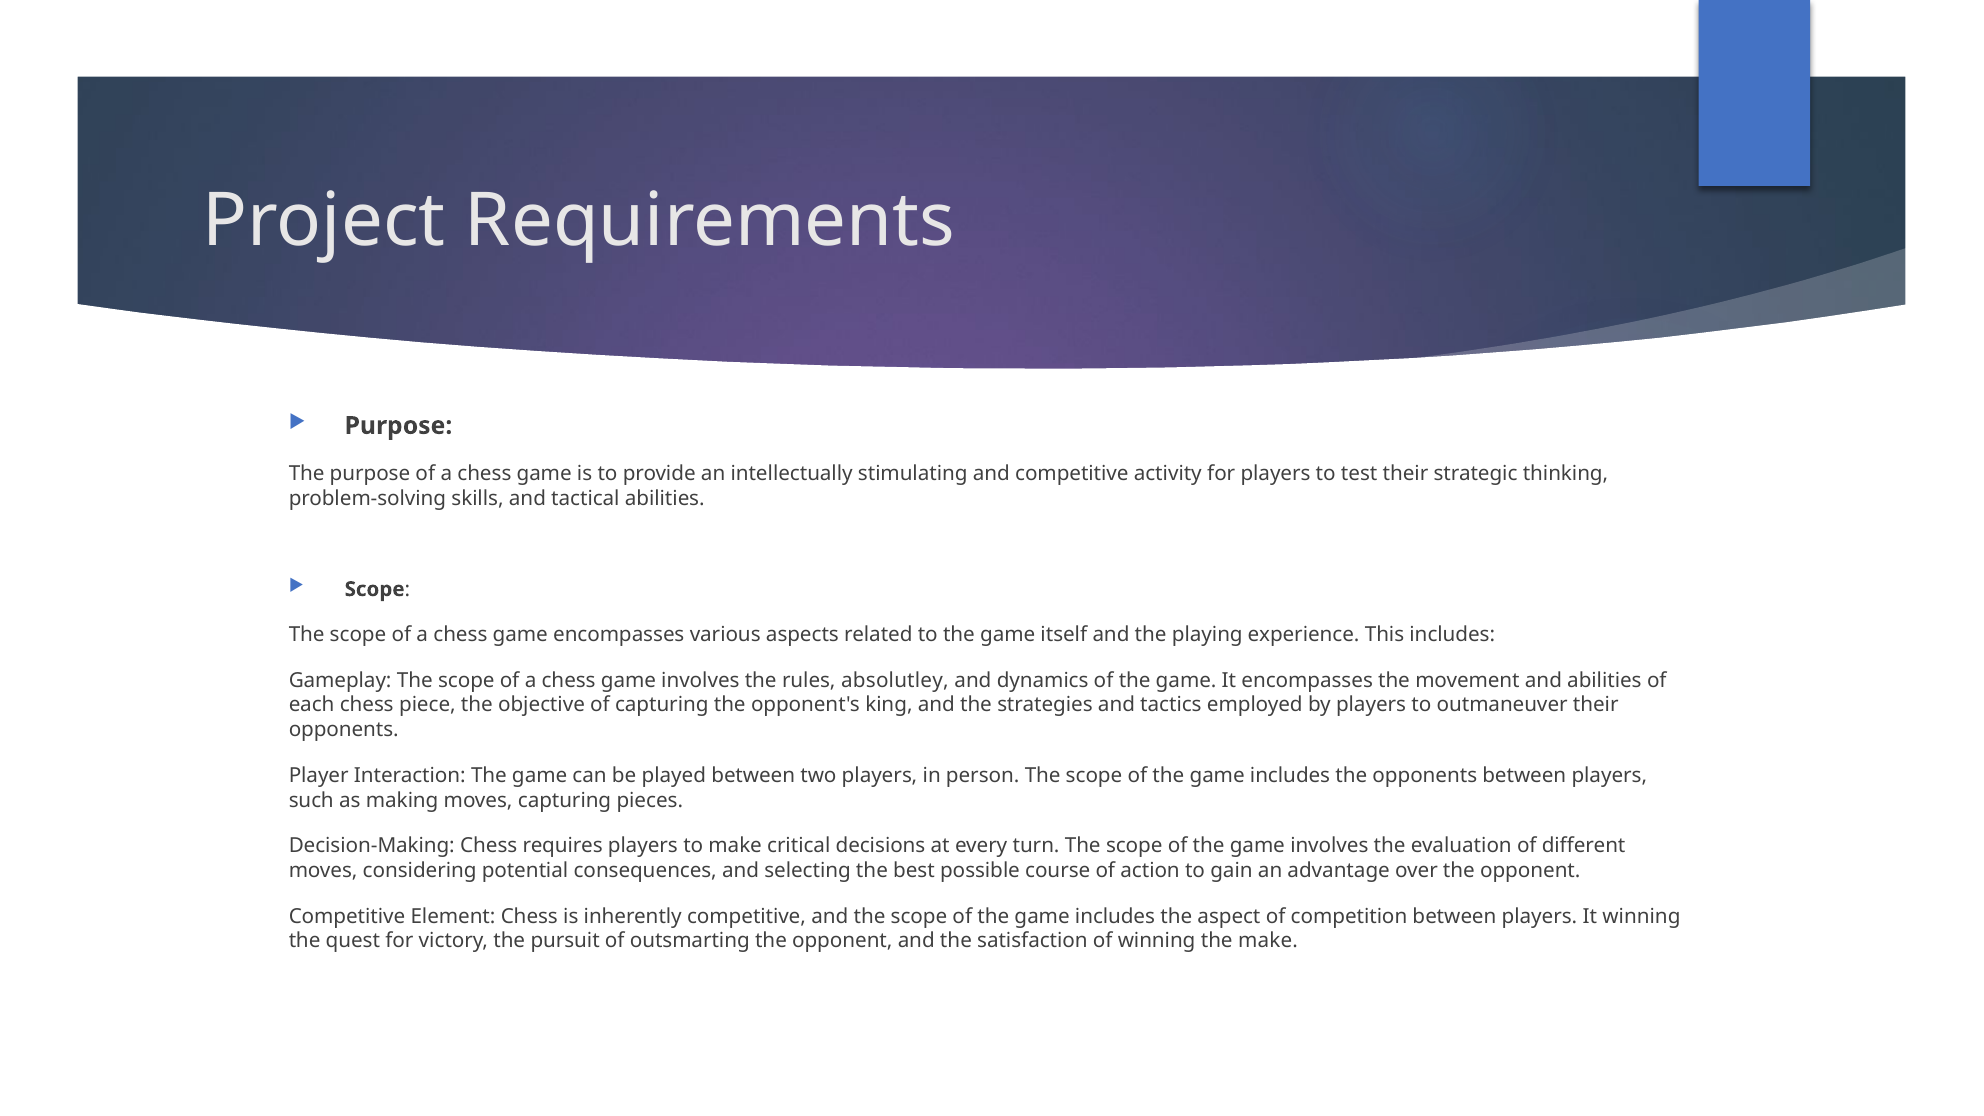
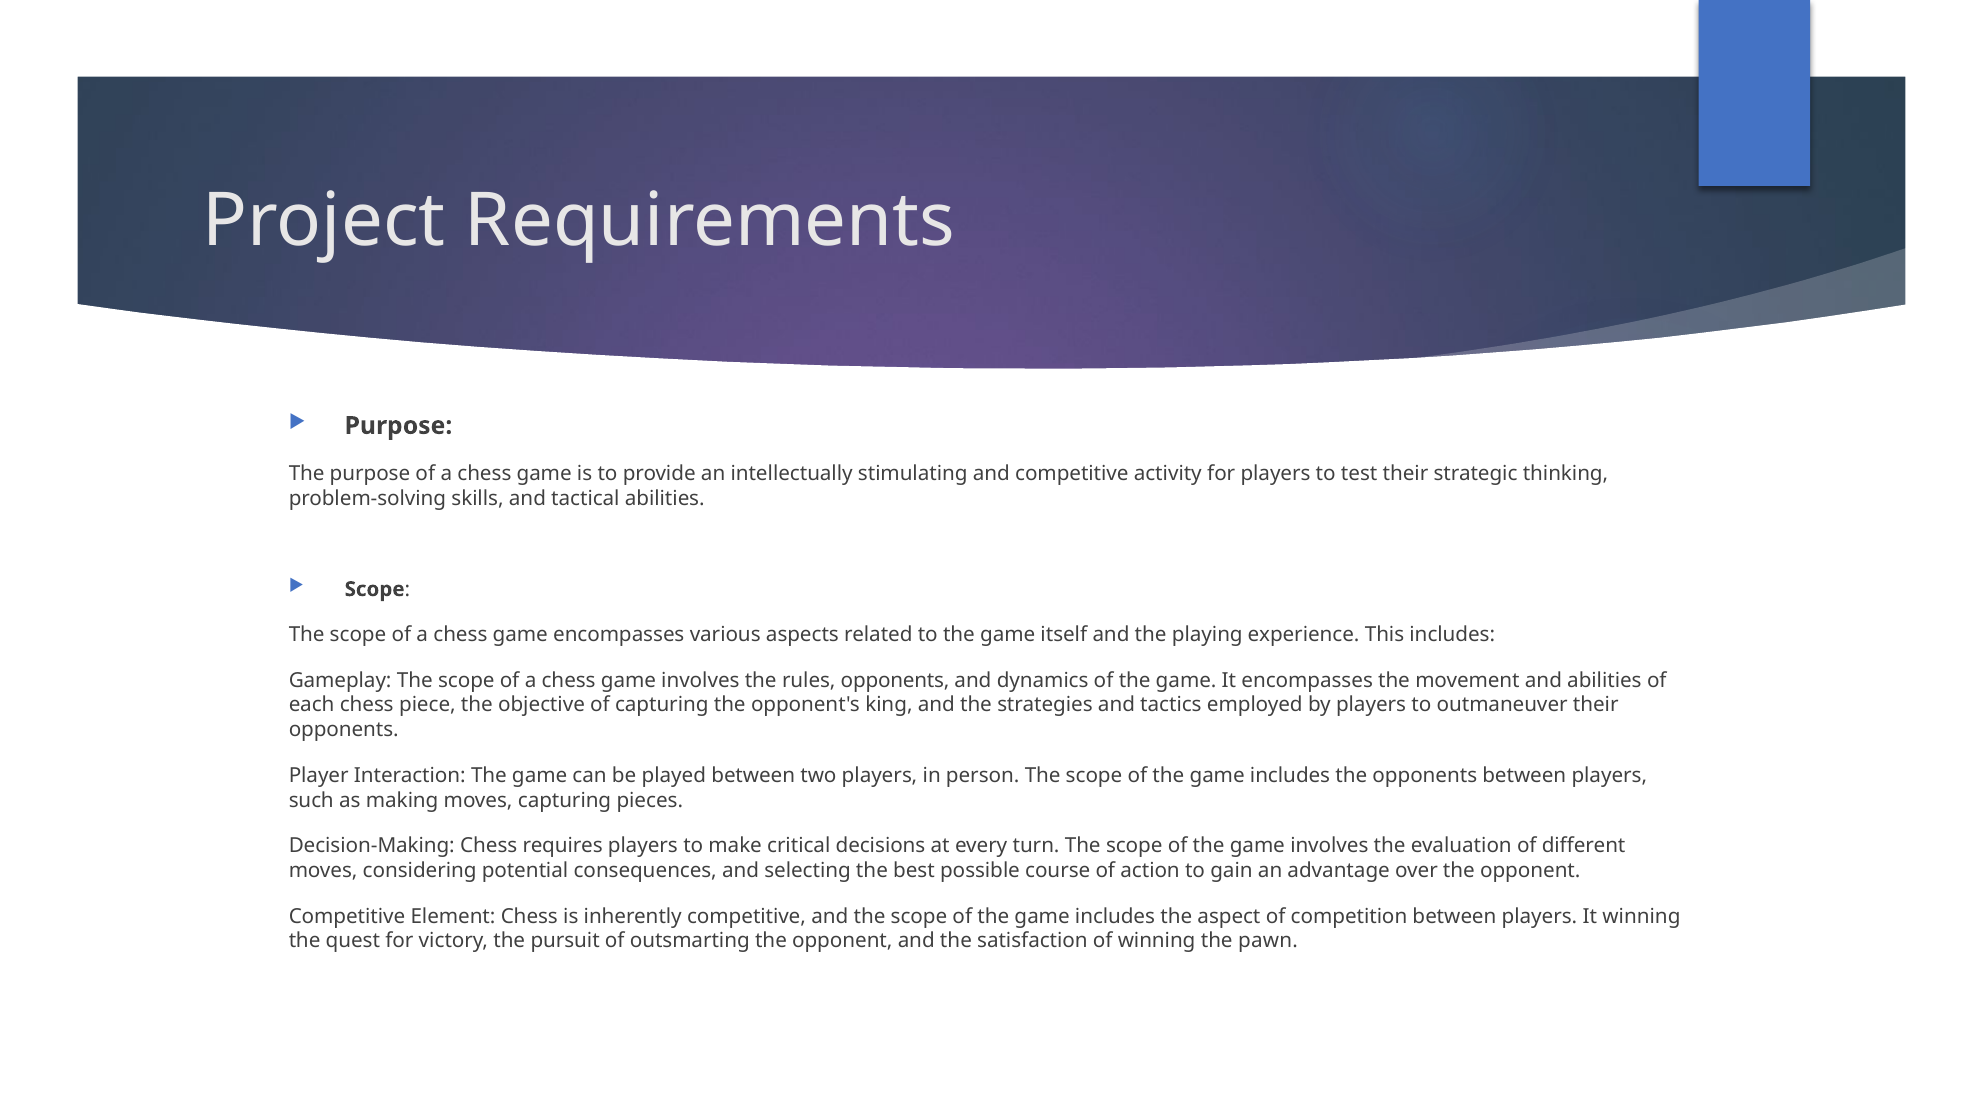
rules absolutley: absolutley -> opponents
the make: make -> pawn
